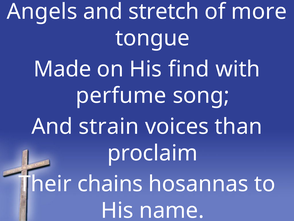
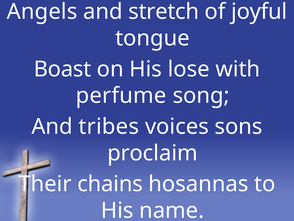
more: more -> joyful
Made: Made -> Boast
find: find -> lose
strain: strain -> tribes
than: than -> sons
